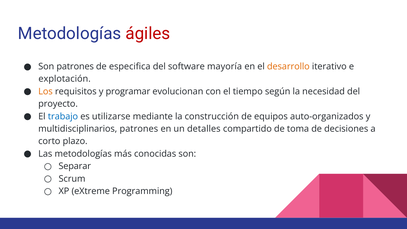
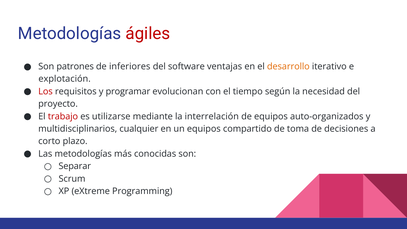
especifica: especifica -> inferiores
mayoría: mayoría -> ventajas
Los colour: orange -> red
trabajo colour: blue -> red
construcción: construcción -> interrelación
multidisciplinarios patrones: patrones -> cualquier
un detalles: detalles -> equipos
